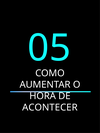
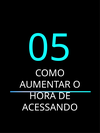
ACONTECER: ACONTECER -> ACESSANDO
